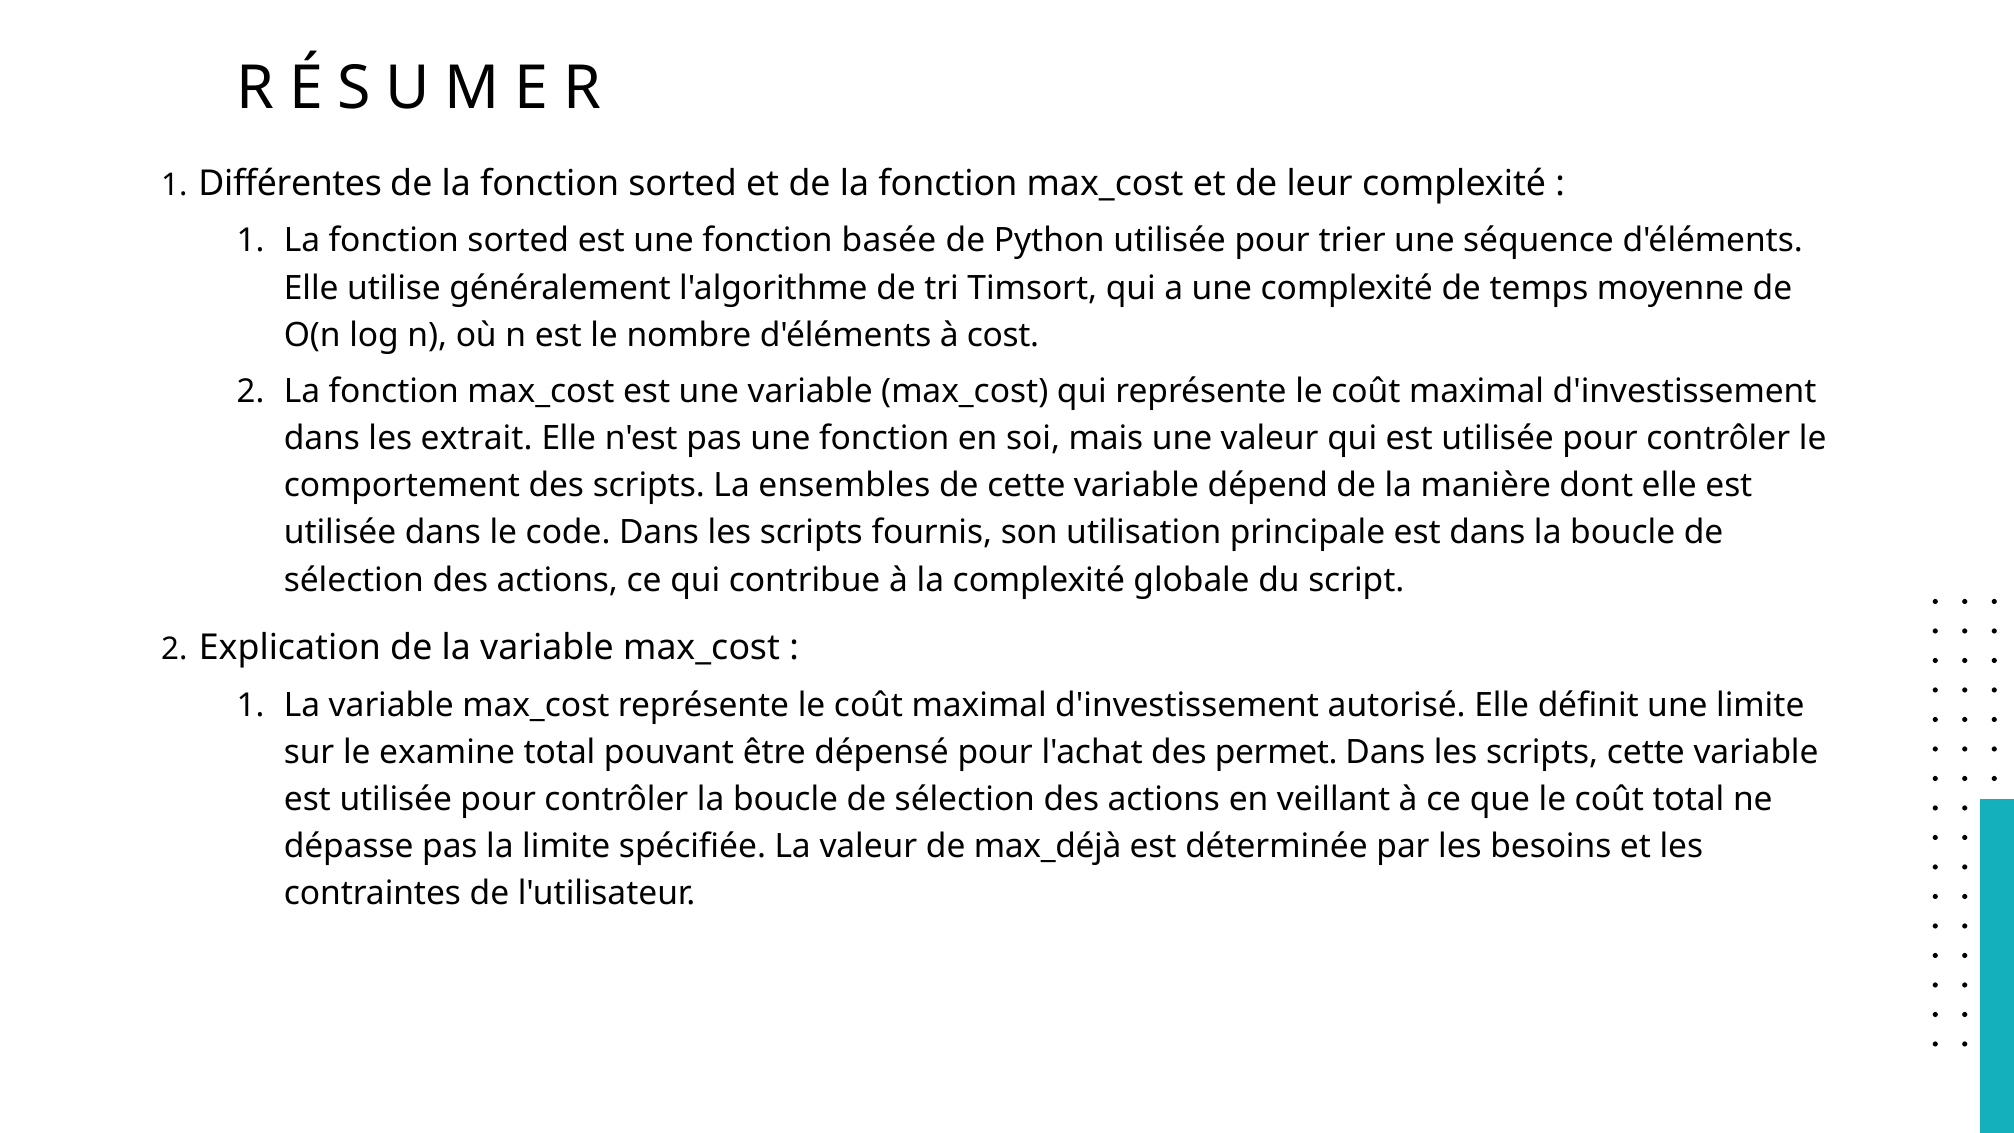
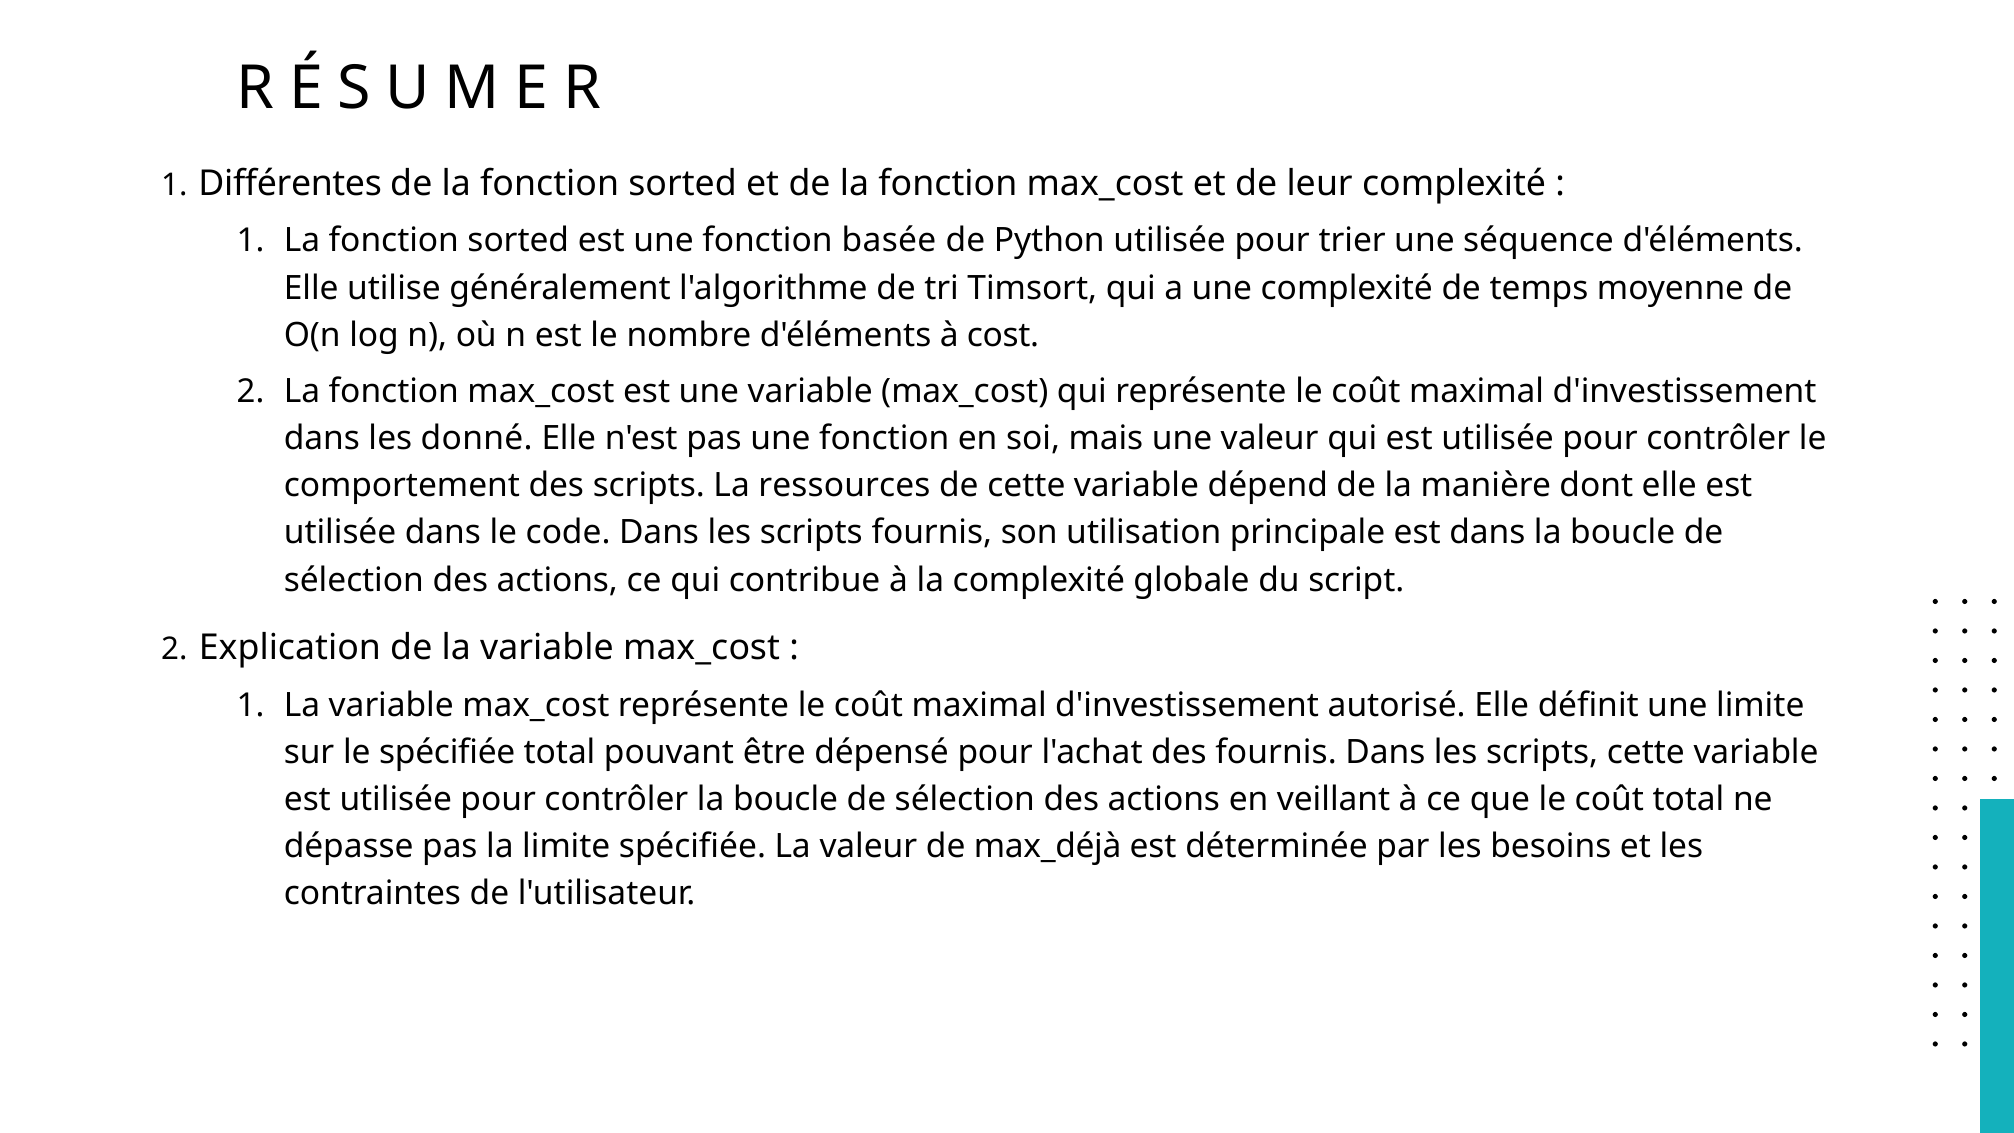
extrait: extrait -> donné
ensembles: ensembles -> ressources
le examine: examine -> spécifiée
des permet: permet -> fournis
